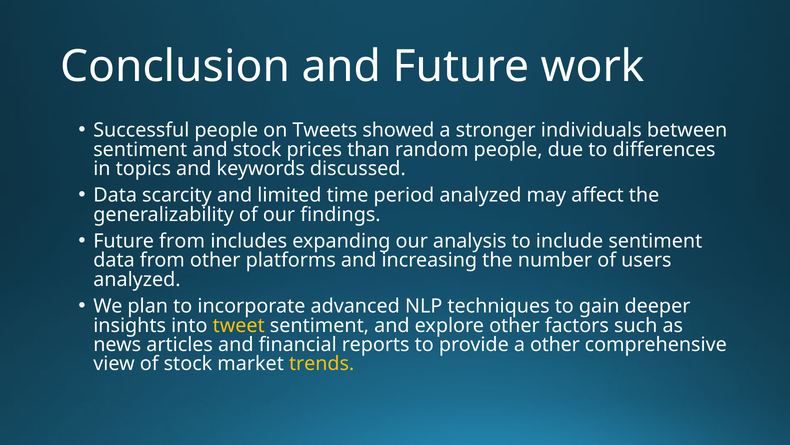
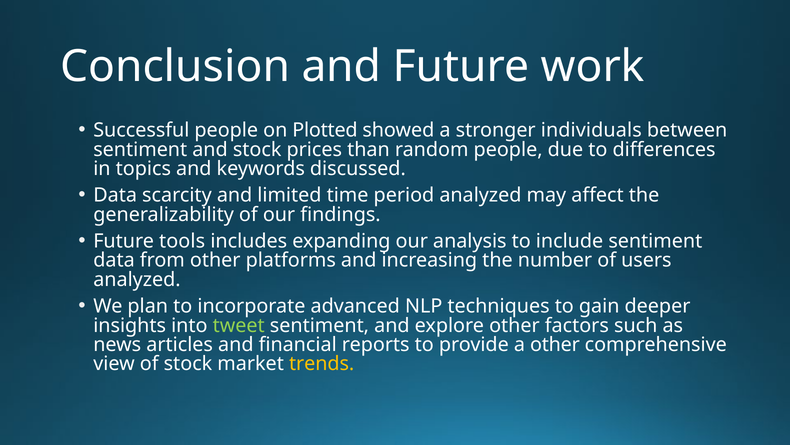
Tweets: Tweets -> Plotted
Future from: from -> tools
tweet colour: yellow -> light green
